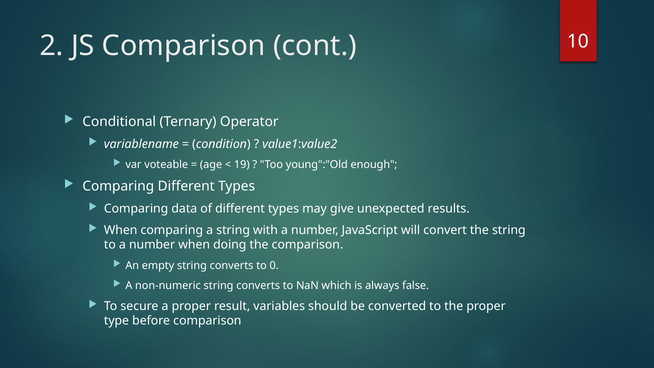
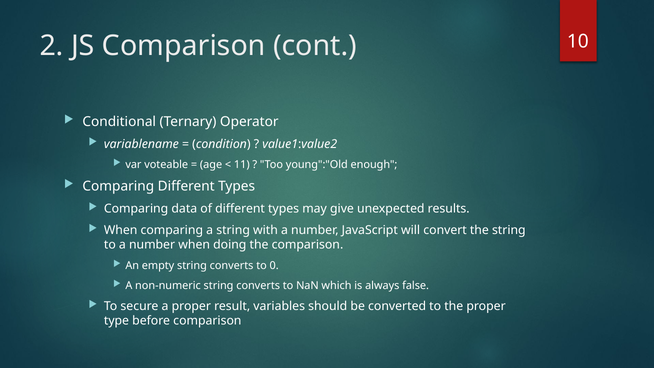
19: 19 -> 11
